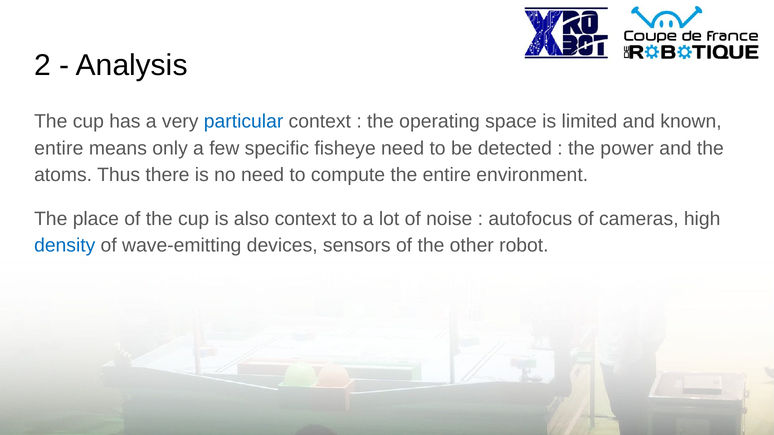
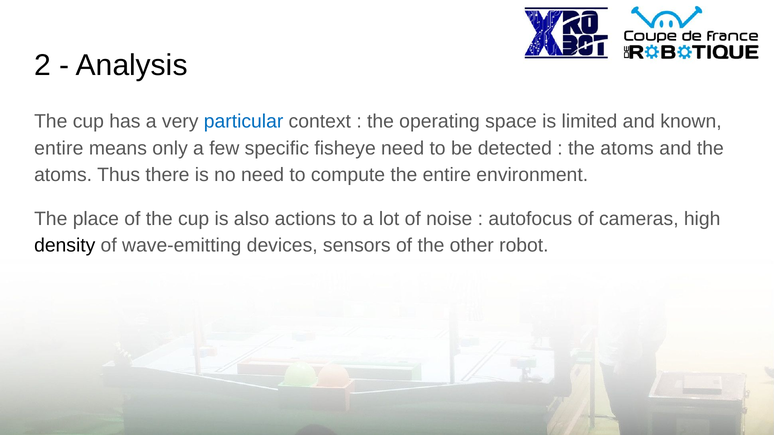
power at (627, 148): power -> atoms
also context: context -> actions
density colour: blue -> black
